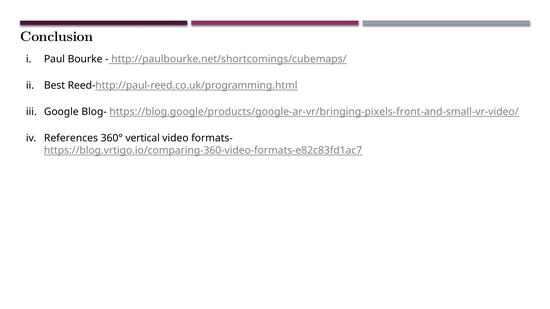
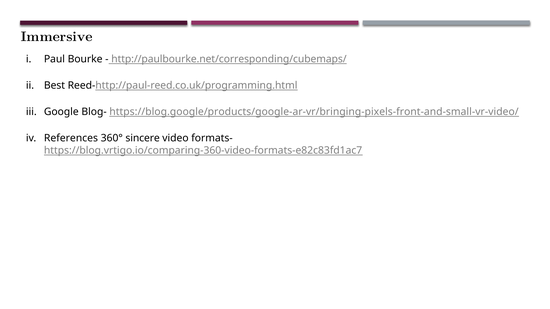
Conclusion: Conclusion -> Immersive
http://paulbourke.net/shortcomings/cubemaps/: http://paulbourke.net/shortcomings/cubemaps/ -> http://paulbourke.net/corresponding/cubemaps/
vertical: vertical -> sincere
